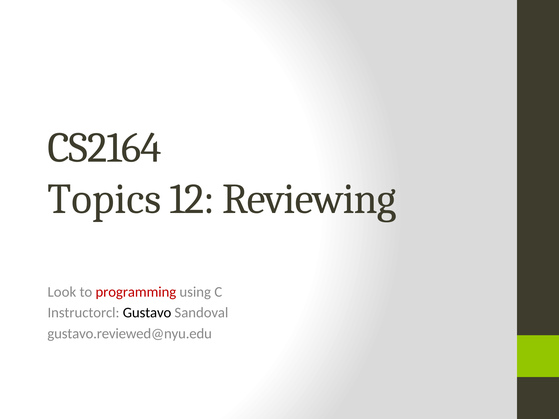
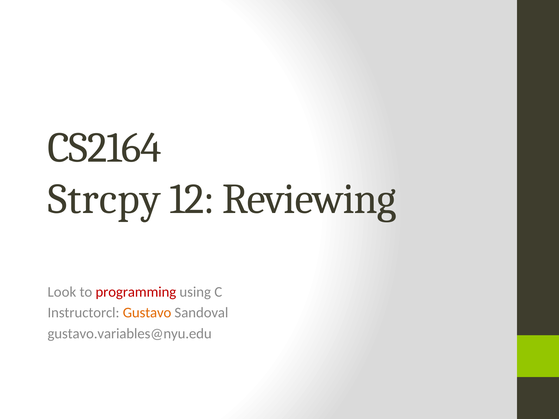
Topics: Topics -> Strcpy
Gustavo colour: black -> orange
gustavo.reviewed@nyu.edu: gustavo.reviewed@nyu.edu -> gustavo.variables@nyu.edu
